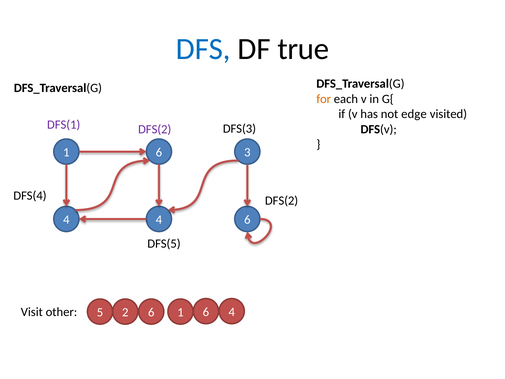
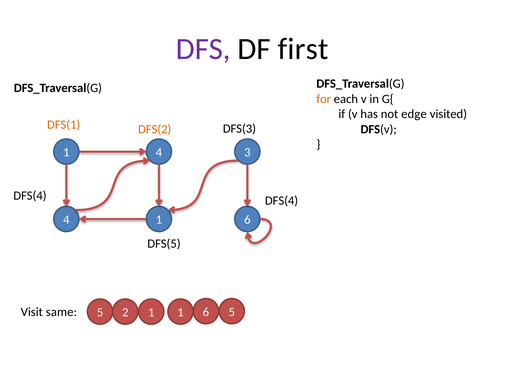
DFS colour: blue -> purple
true: true -> first
DFS(1 colour: purple -> orange
DFS(2 at (155, 129) colour: purple -> orange
1 6: 6 -> 4
DFS(2 at (282, 200): DFS(2 -> DFS(4
4 4: 4 -> 1
other: other -> same
6 4: 4 -> 5
2 6: 6 -> 1
